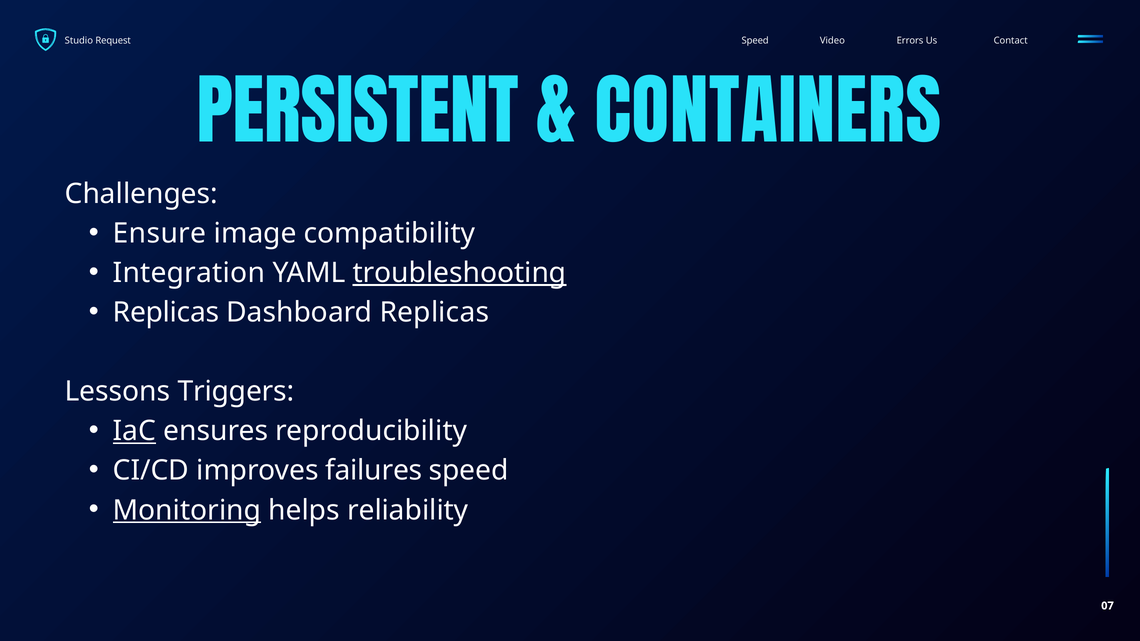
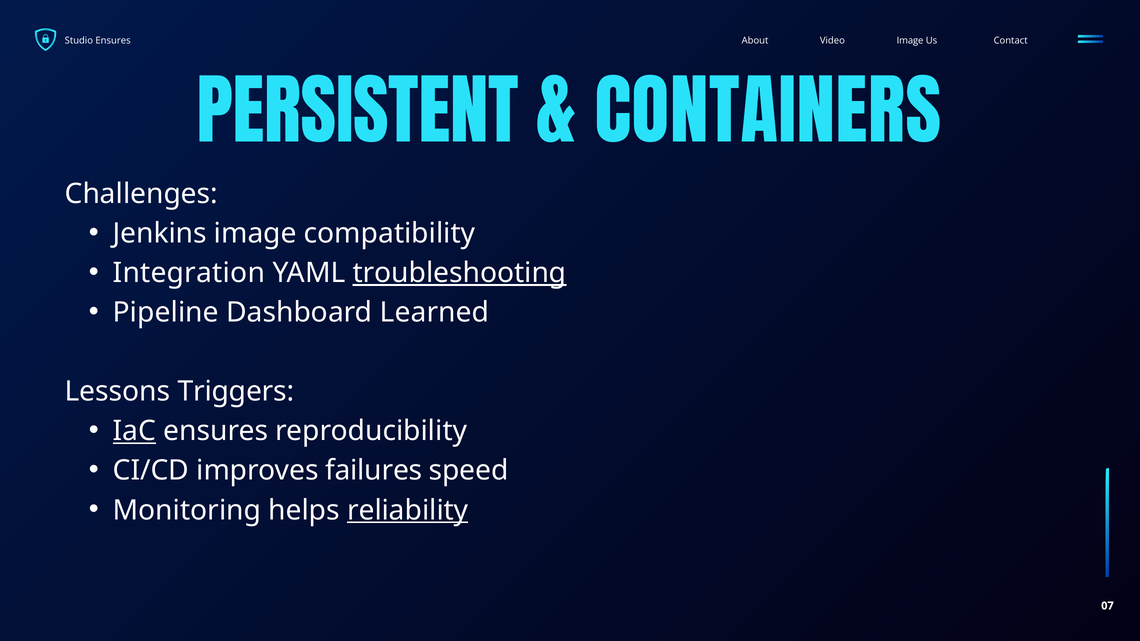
Studio Request: Request -> Ensures
Speed at (755, 41): Speed -> About
Errors at (910, 41): Errors -> Image
Ensure: Ensure -> Jenkins
Replicas at (166, 313): Replicas -> Pipeline
Dashboard Replicas: Replicas -> Learned
Monitoring underline: present -> none
reliability underline: none -> present
